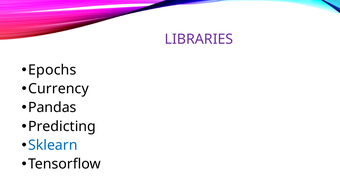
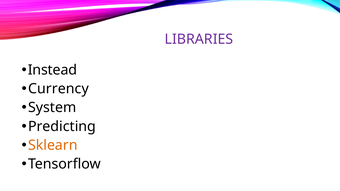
Epochs: Epochs -> Instead
Pandas: Pandas -> System
Sklearn colour: blue -> orange
